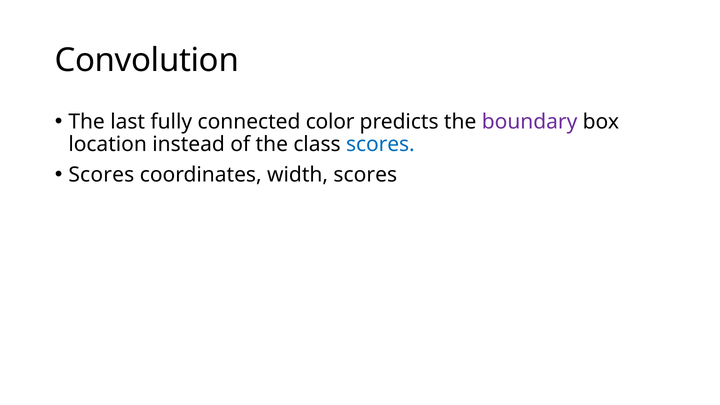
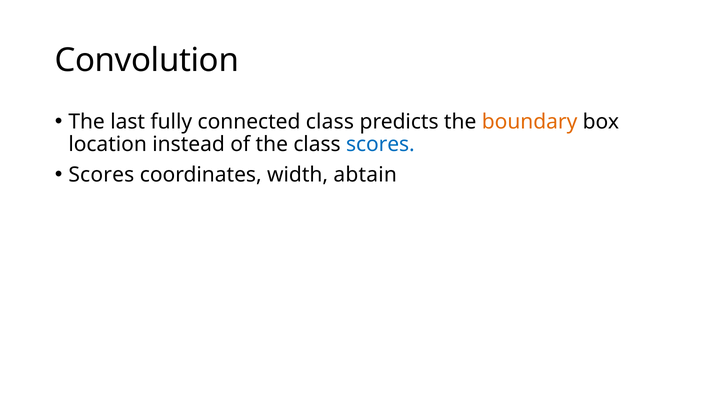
connected color: color -> class
boundary colour: purple -> orange
width scores: scores -> abtain
